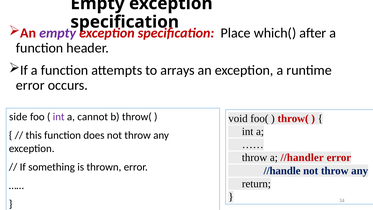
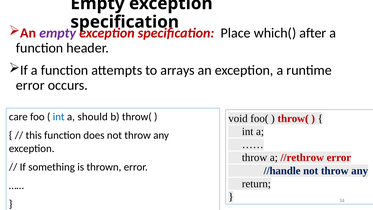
side: side -> care
int at (59, 117) colour: purple -> blue
cannot: cannot -> should
//handler: //handler -> //rethrow
